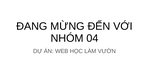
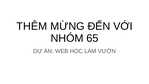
ĐANG: ĐANG -> THÊM
04: 04 -> 65
